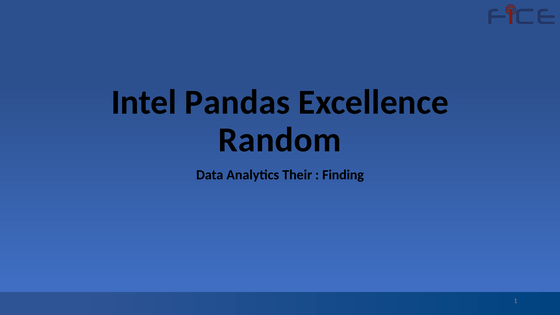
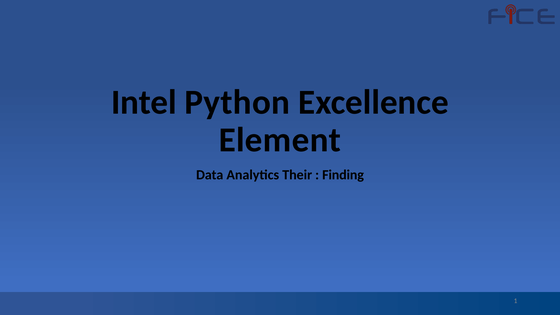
Pandas: Pandas -> Python
Random: Random -> Element
